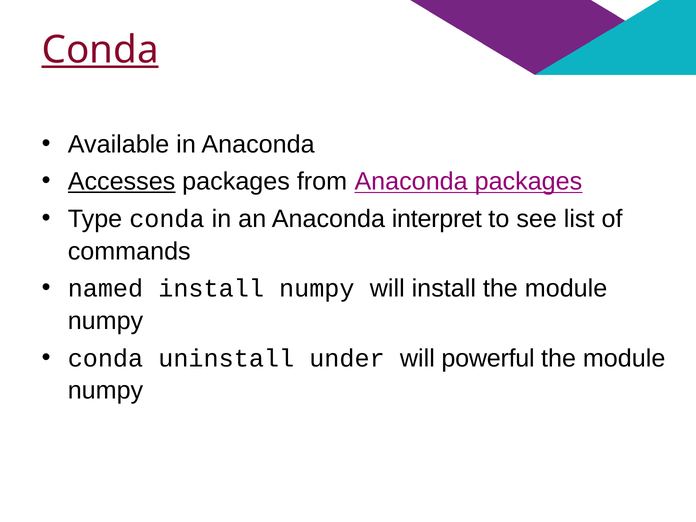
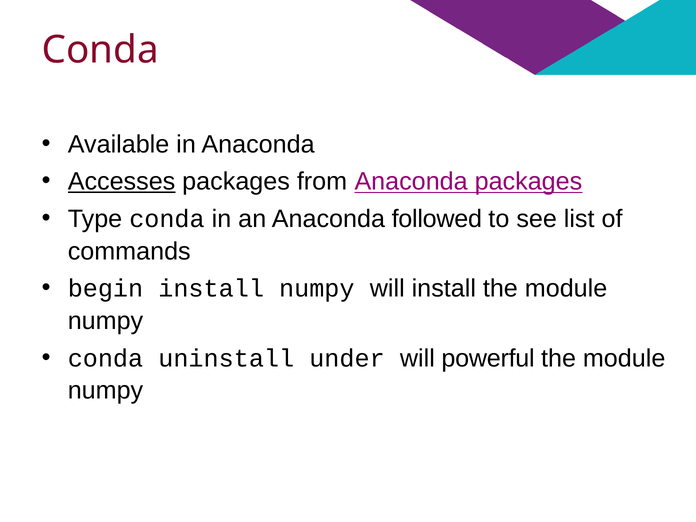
Conda at (100, 50) underline: present -> none
interpret: interpret -> followed
named: named -> begin
